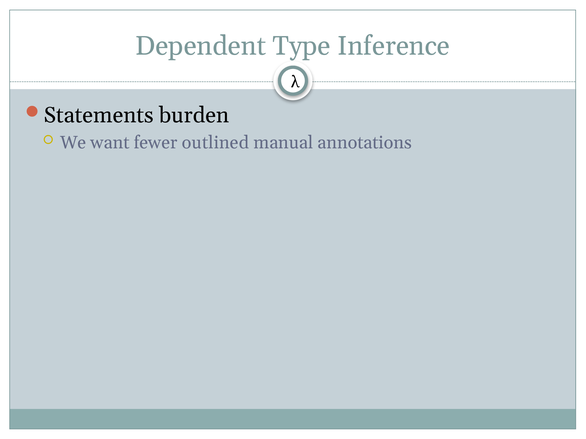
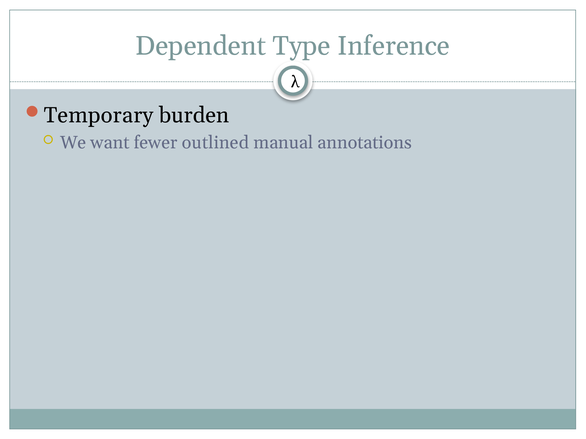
Statements: Statements -> Temporary
